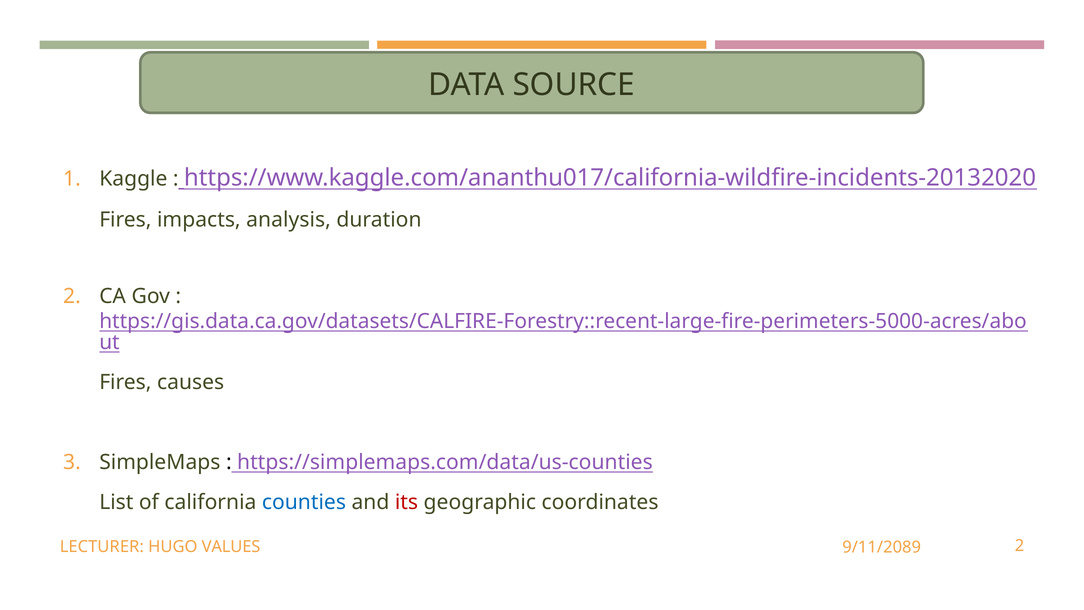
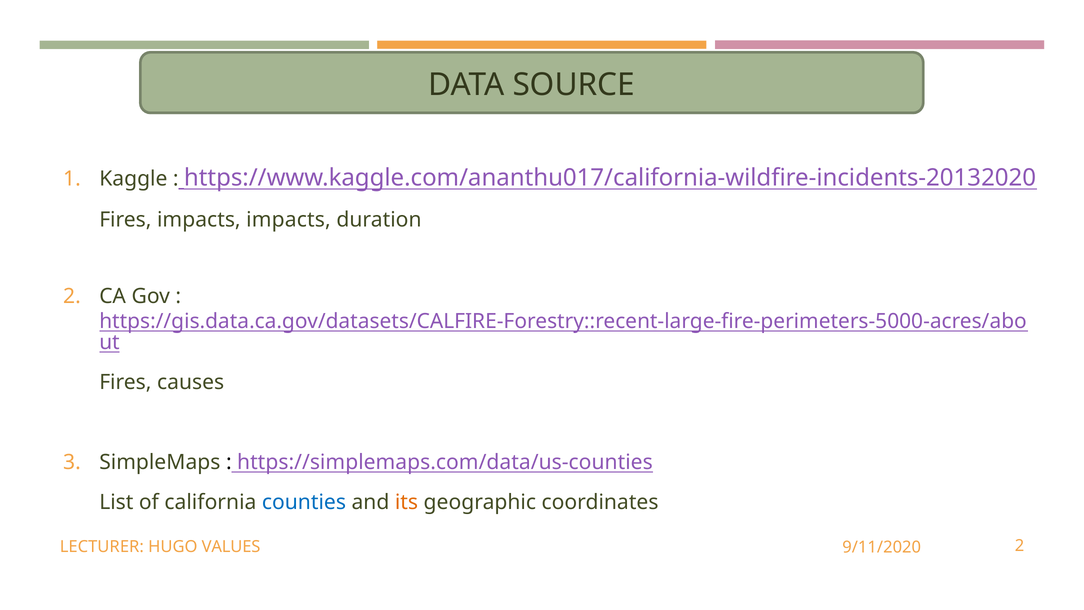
impacts analysis: analysis -> impacts
its colour: red -> orange
9/11/2089: 9/11/2089 -> 9/11/2020
